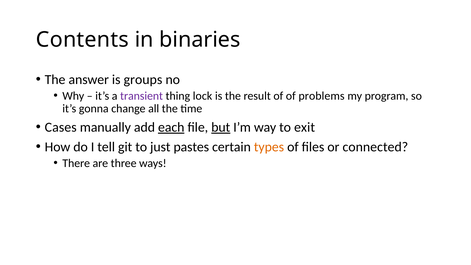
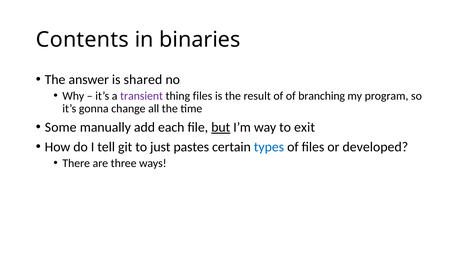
groups: groups -> shared
thing lock: lock -> files
problems: problems -> branching
Cases: Cases -> Some
each underline: present -> none
types colour: orange -> blue
connected: connected -> developed
